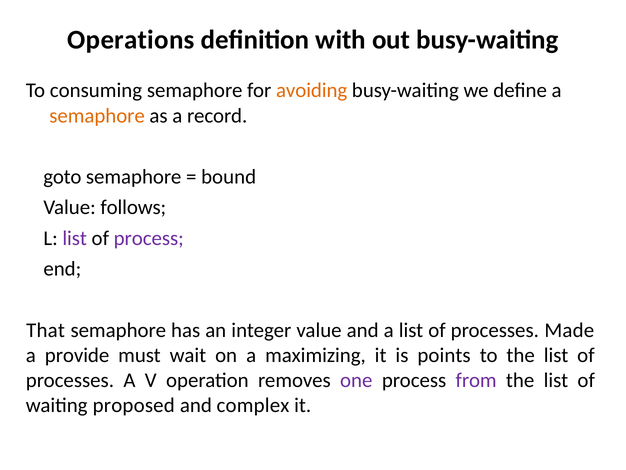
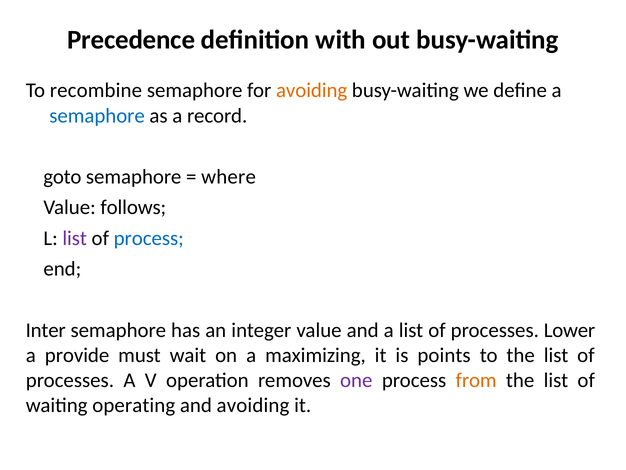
Operations: Operations -> Precedence
consuming: consuming -> recombine
semaphore at (97, 116) colour: orange -> blue
bound: bound -> where
process at (149, 238) colour: purple -> blue
That: That -> Inter
Made: Made -> Lower
from colour: purple -> orange
proposed: proposed -> operating
and complex: complex -> avoiding
